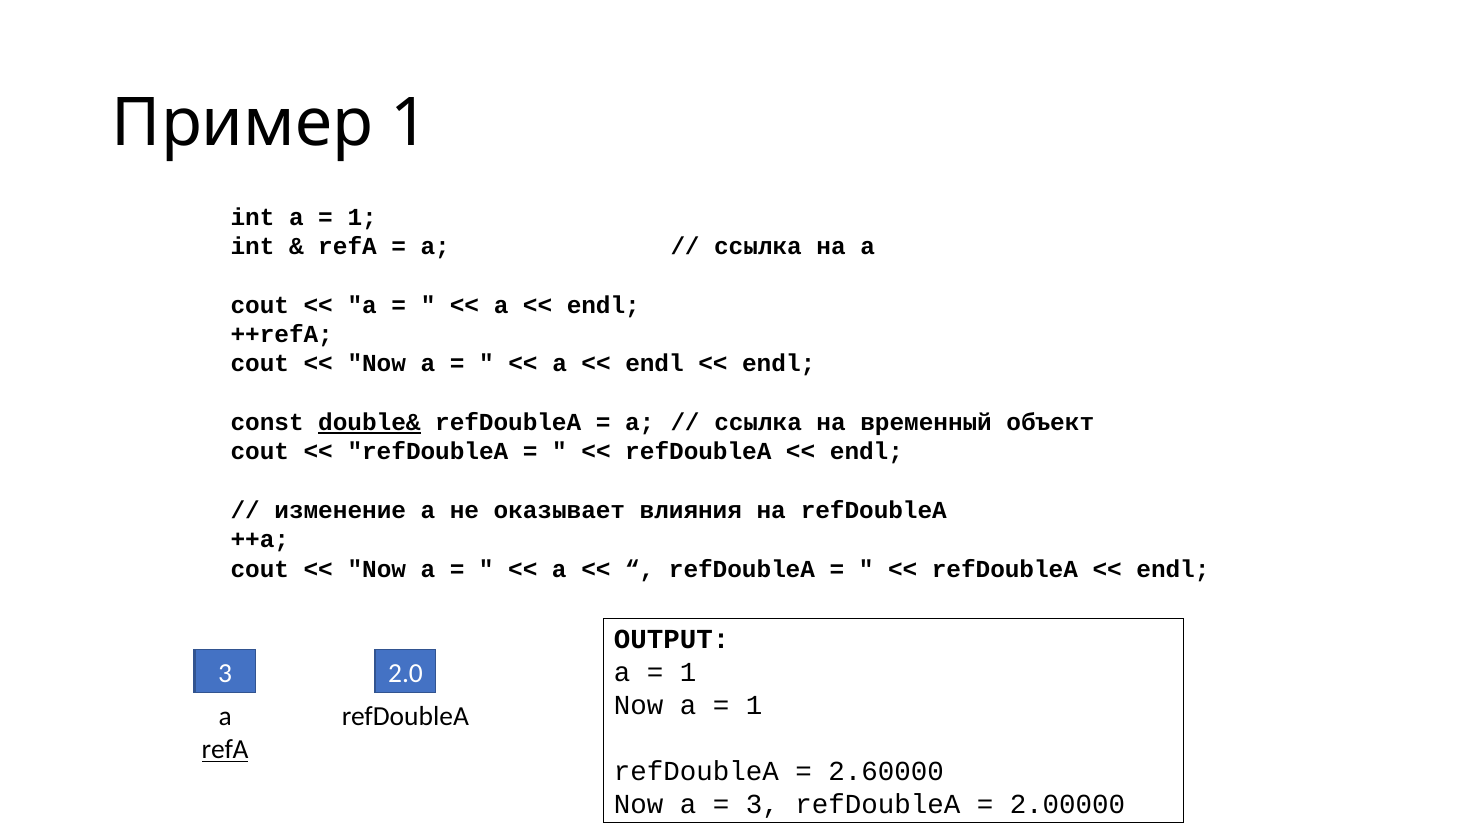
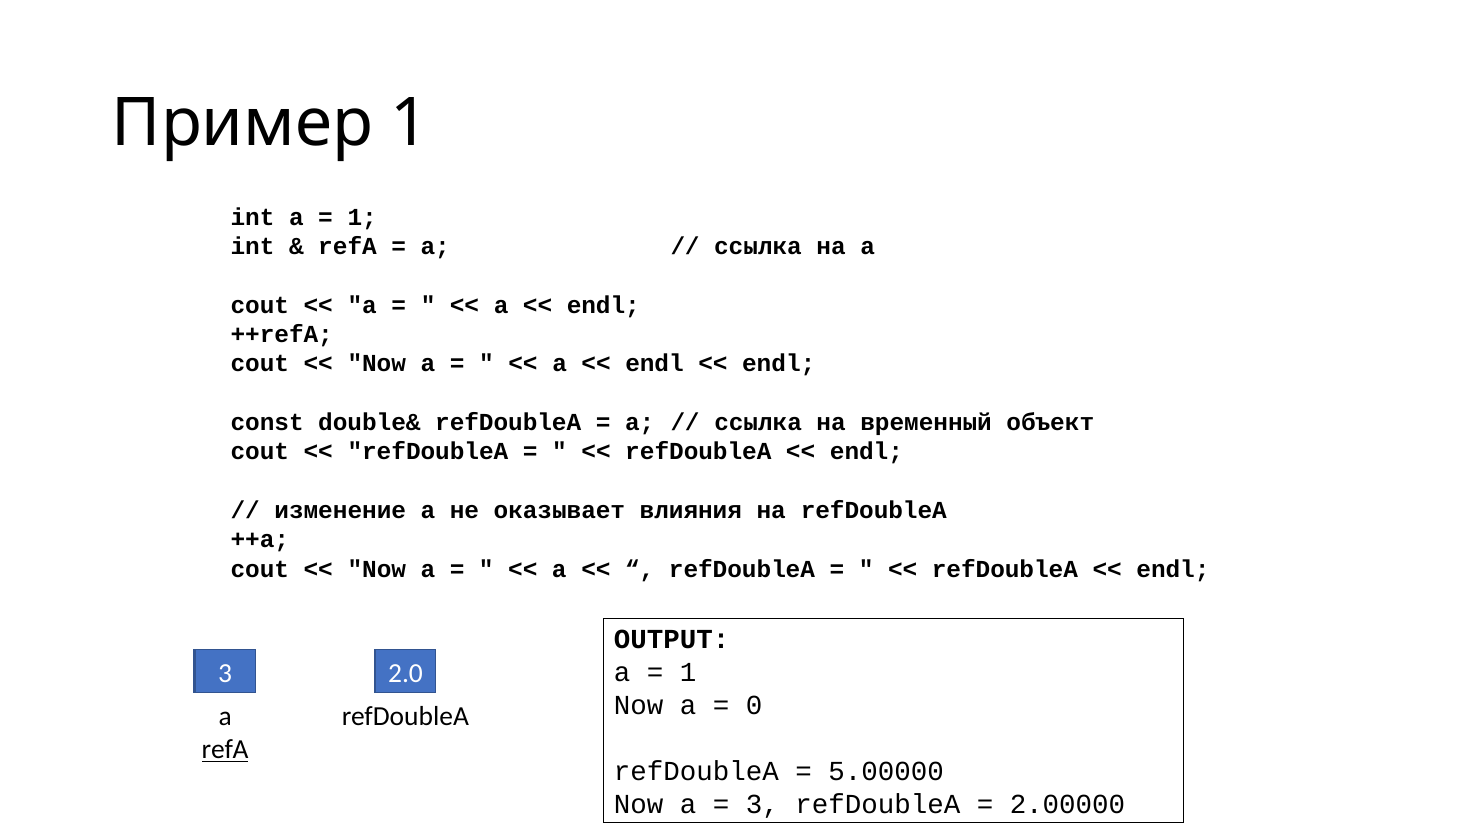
double& underline: present -> none
1 at (754, 705): 1 -> 0
2.60000: 2.60000 -> 5.00000
